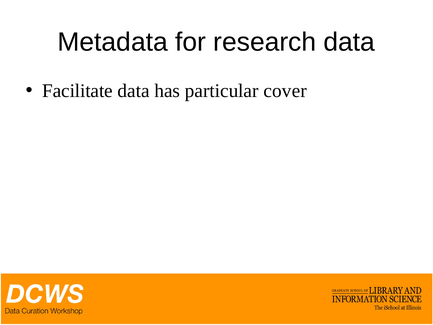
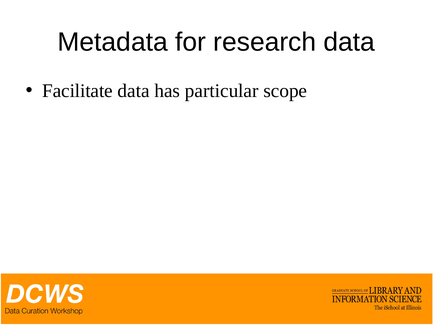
cover: cover -> scope
